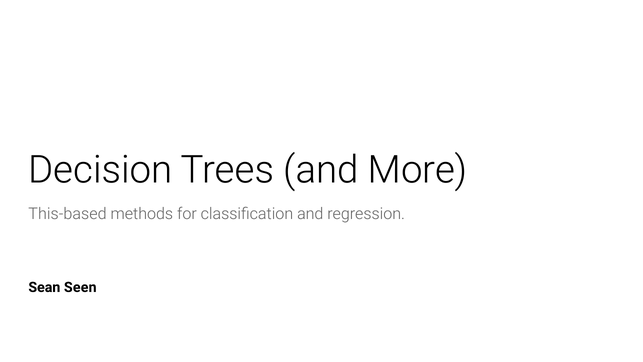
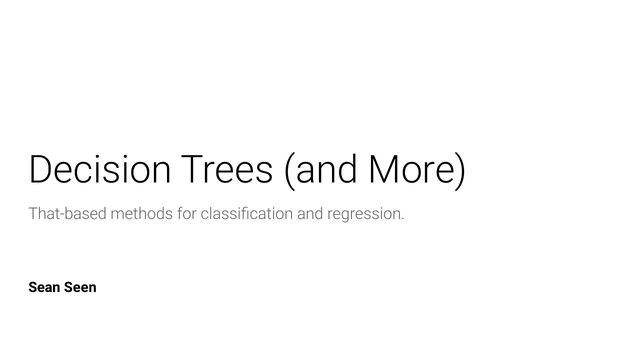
This-based: This-based -> That-based
